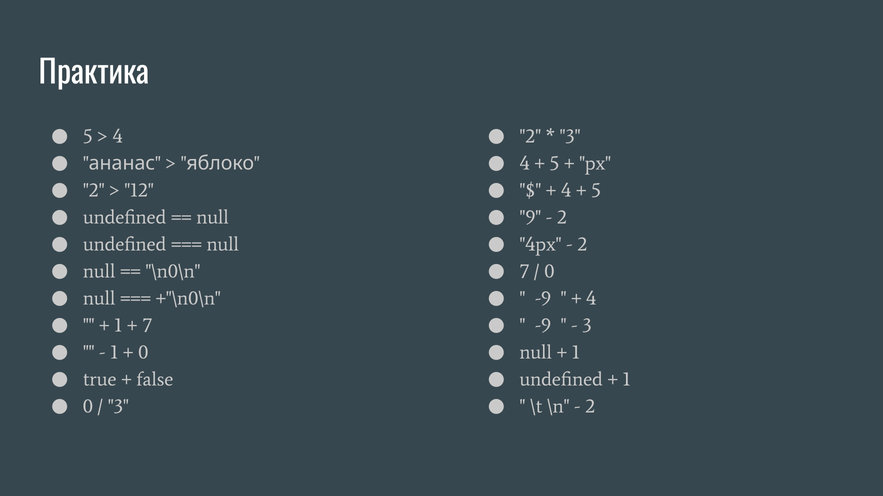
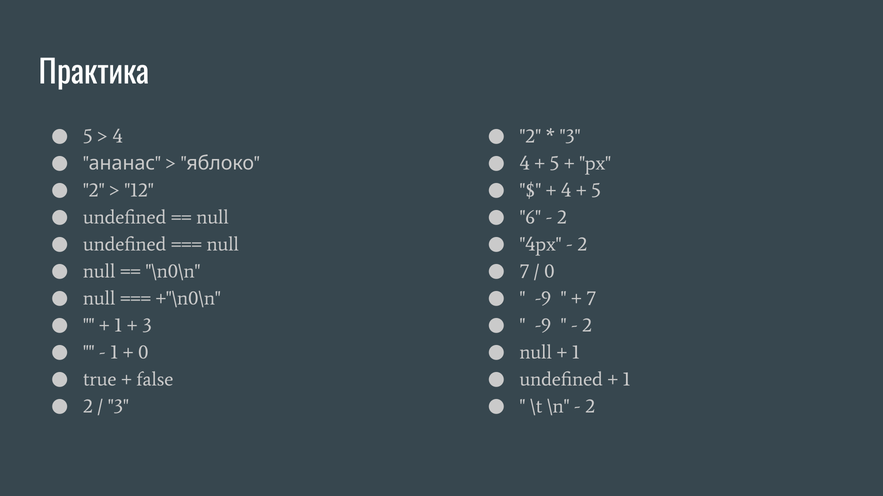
9: 9 -> 6
4 at (591, 299): 4 -> 7
7 at (147, 326): 7 -> 3
3 at (587, 326): 3 -> 2
0 at (88, 407): 0 -> 2
